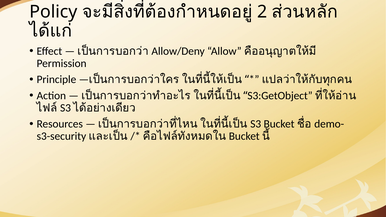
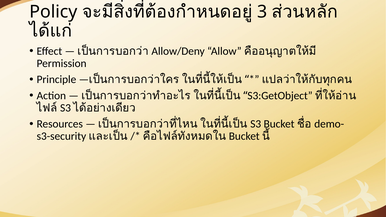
2: 2 -> 3
